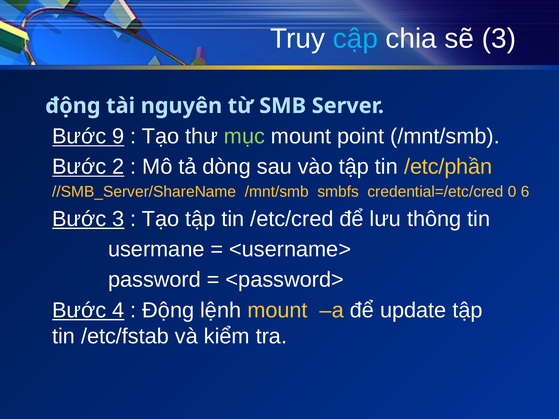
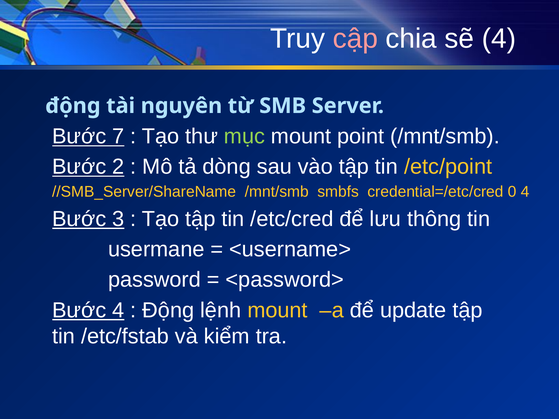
cập colour: light blue -> pink
sẽ 3: 3 -> 4
9: 9 -> 7
/etc/phần: /etc/phần -> /etc/point
0 6: 6 -> 4
